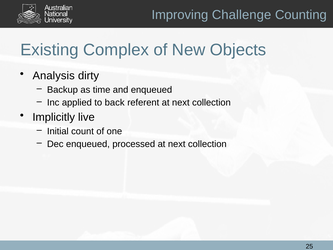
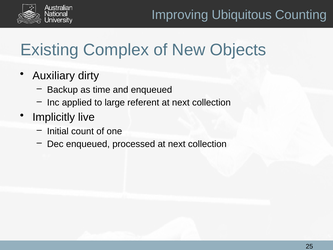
Challenge: Challenge -> Ubiquitous
Analysis: Analysis -> Auxiliary
back: back -> large
